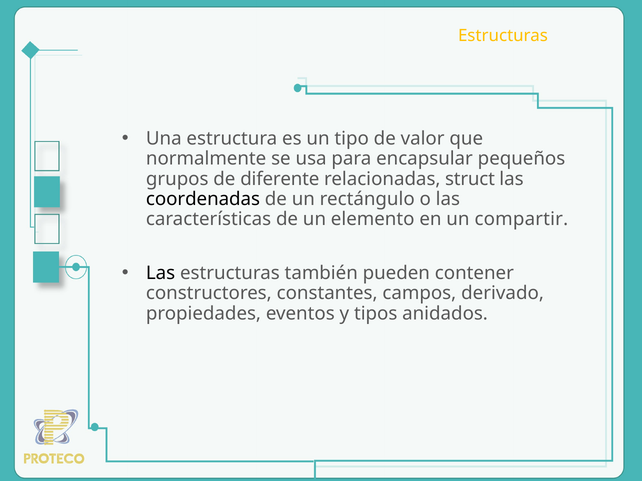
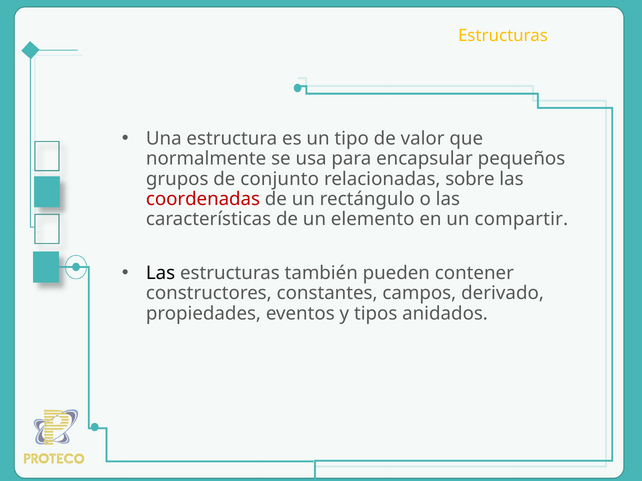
diferente: diferente -> conjunto
struct: struct -> sobre
coordenadas colour: black -> red
